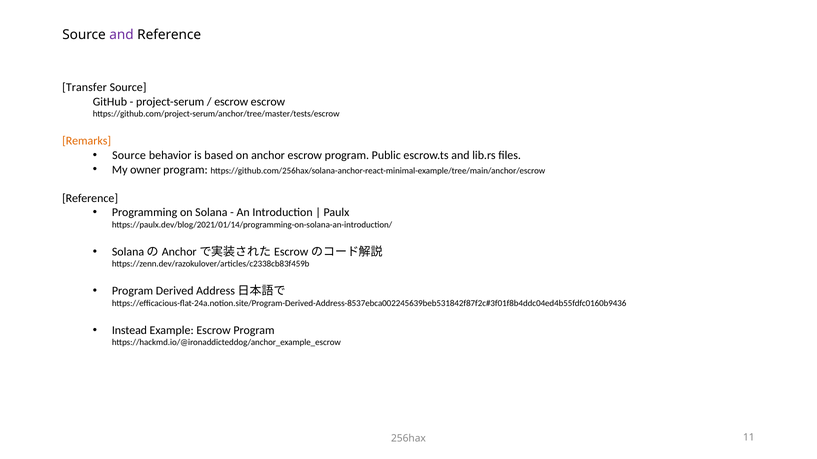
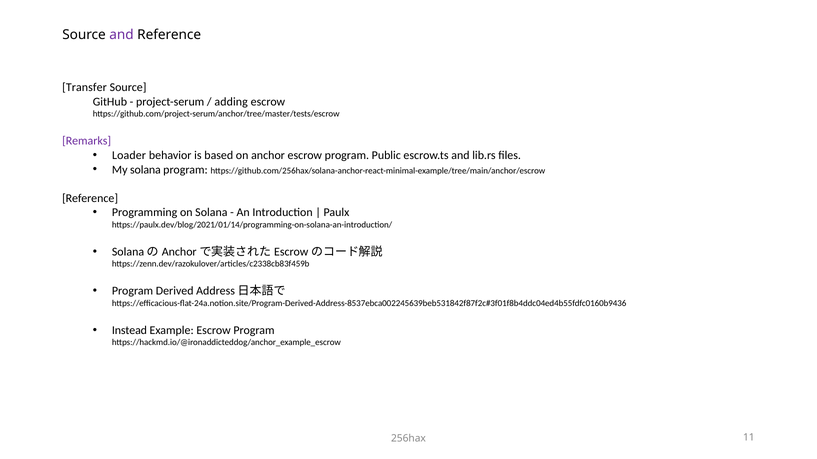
escrow at (231, 102): escrow -> adding
Remarks colour: orange -> purple
Source at (129, 155): Source -> Loader
My owner: owner -> solana
